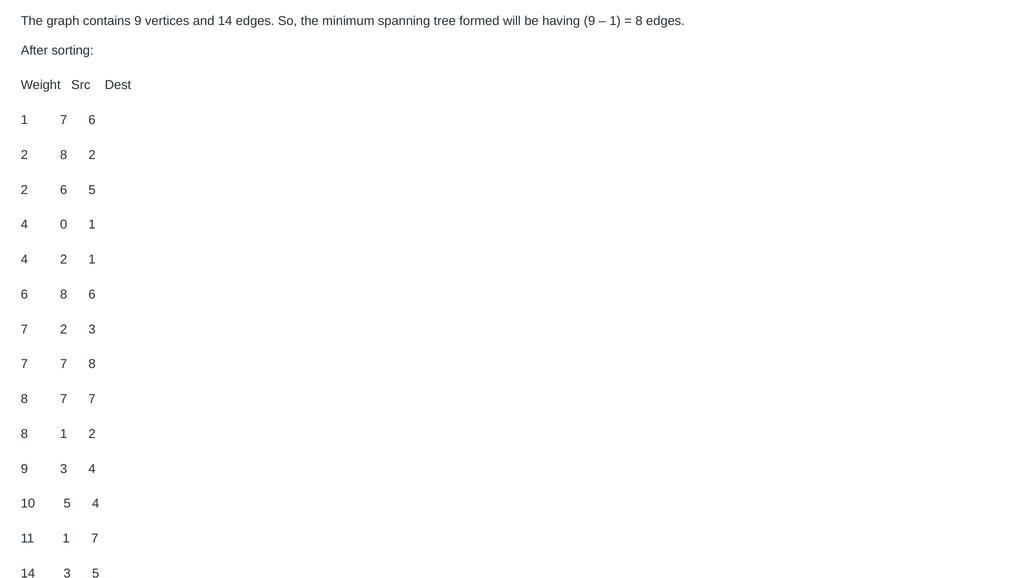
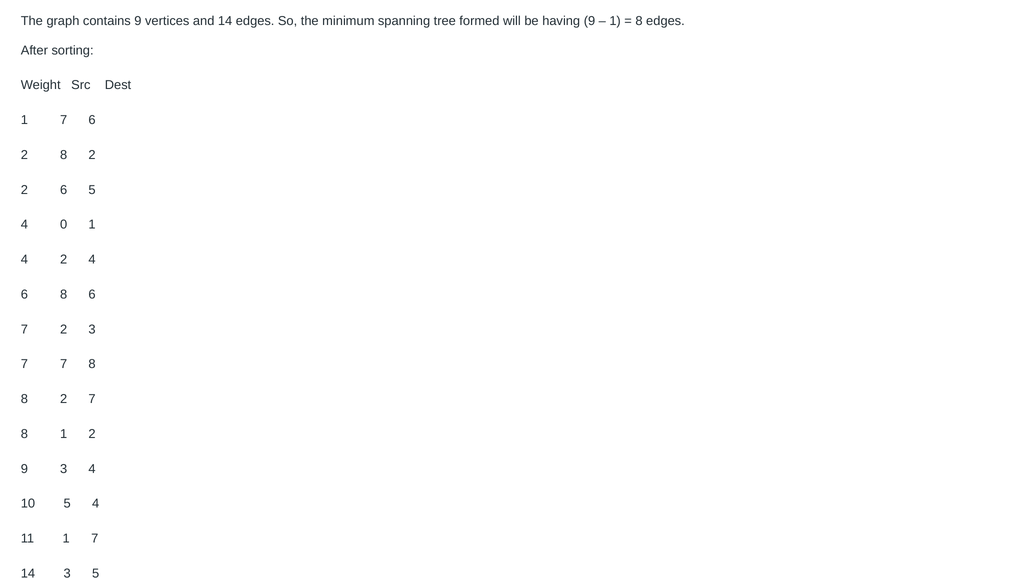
2 1: 1 -> 4
7 at (64, 399): 7 -> 2
